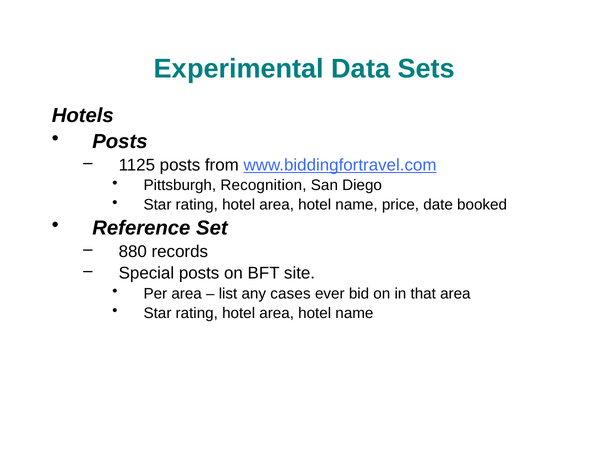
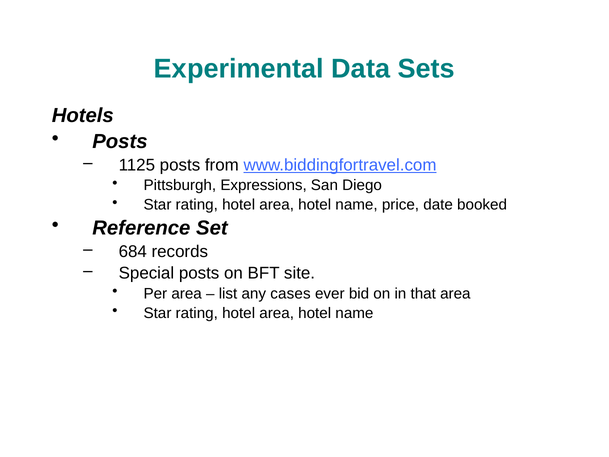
Recognition: Recognition -> Expressions
880: 880 -> 684
